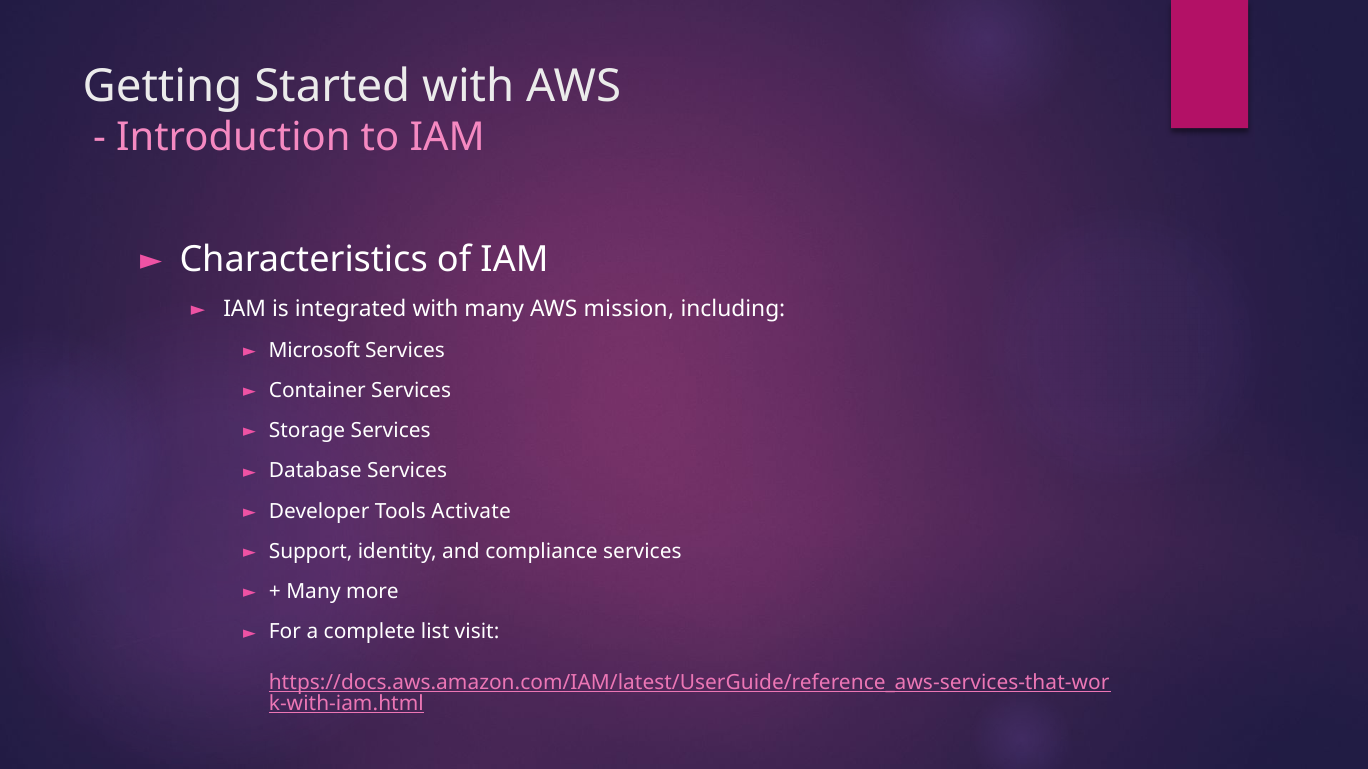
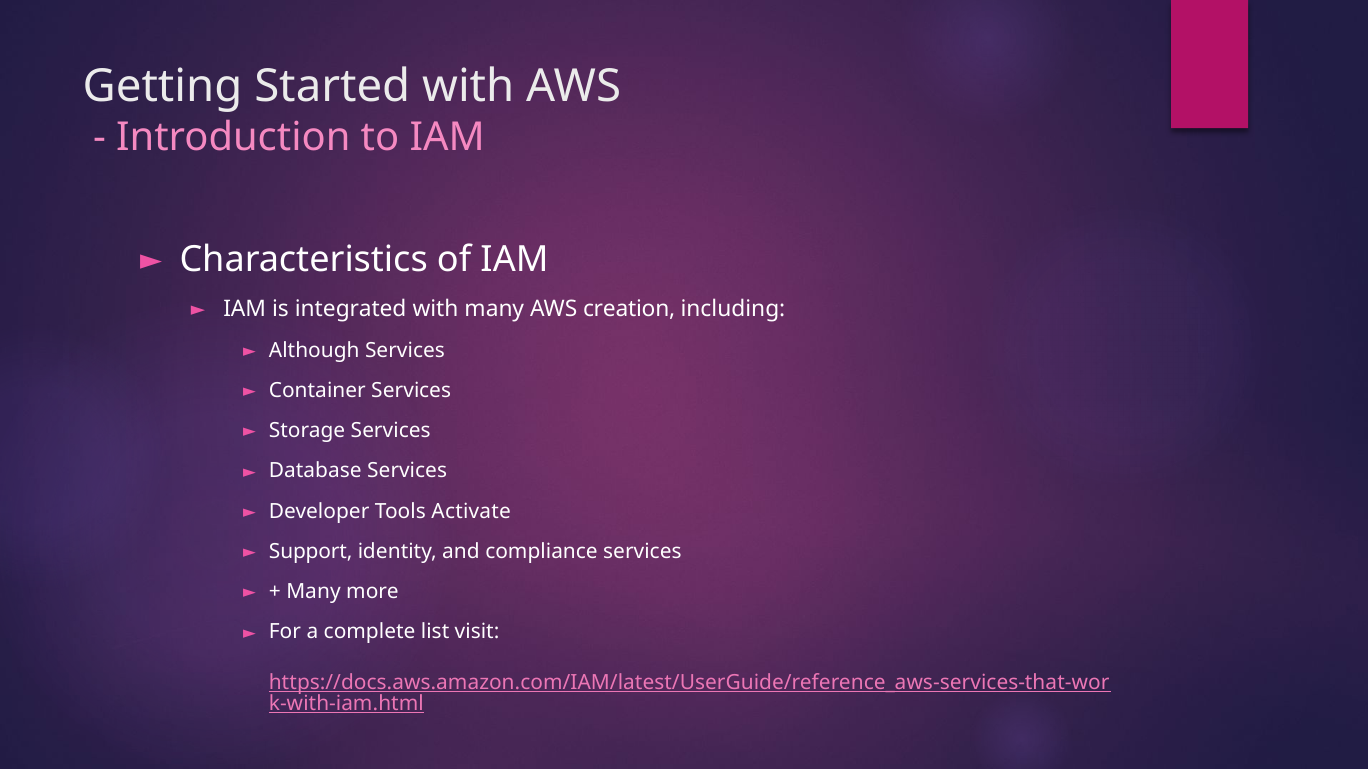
mission: mission -> creation
Microsoft: Microsoft -> Although
